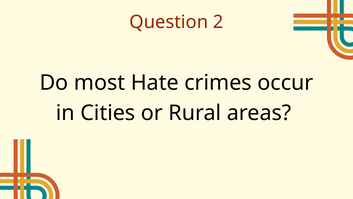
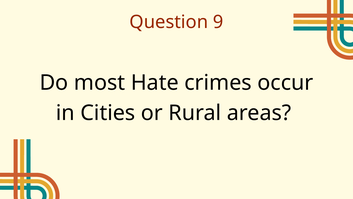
2: 2 -> 9
